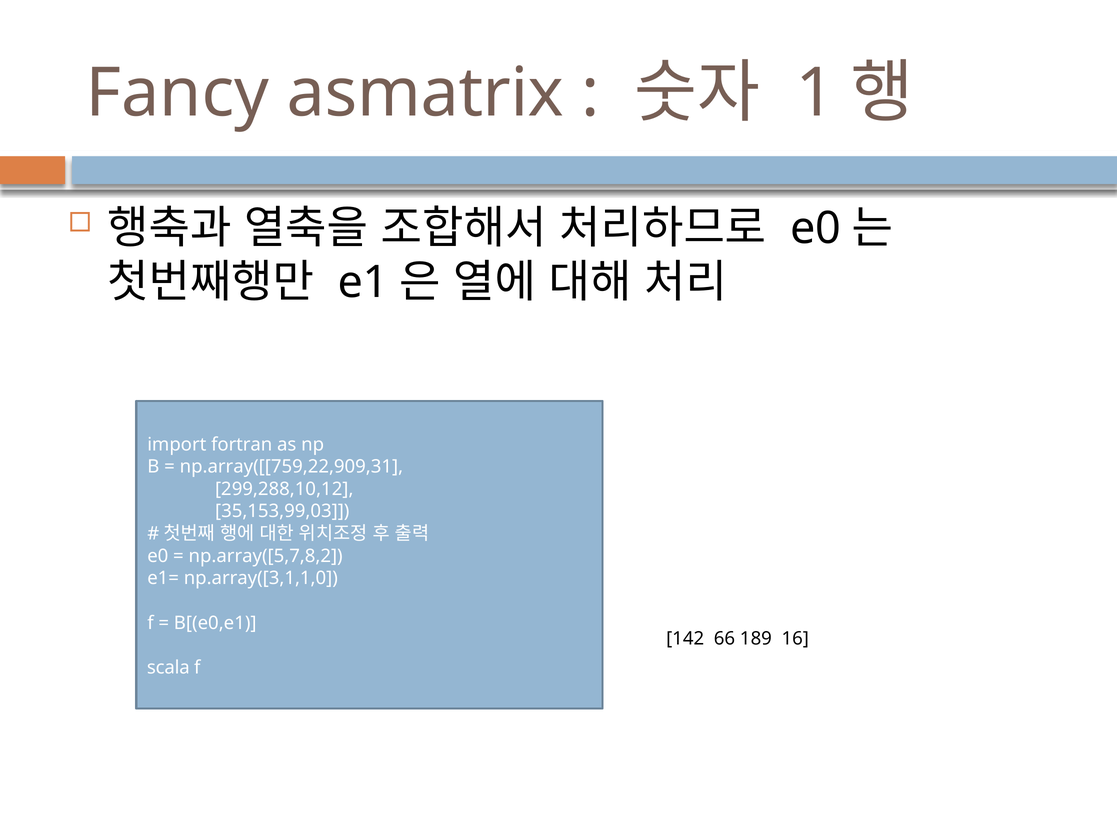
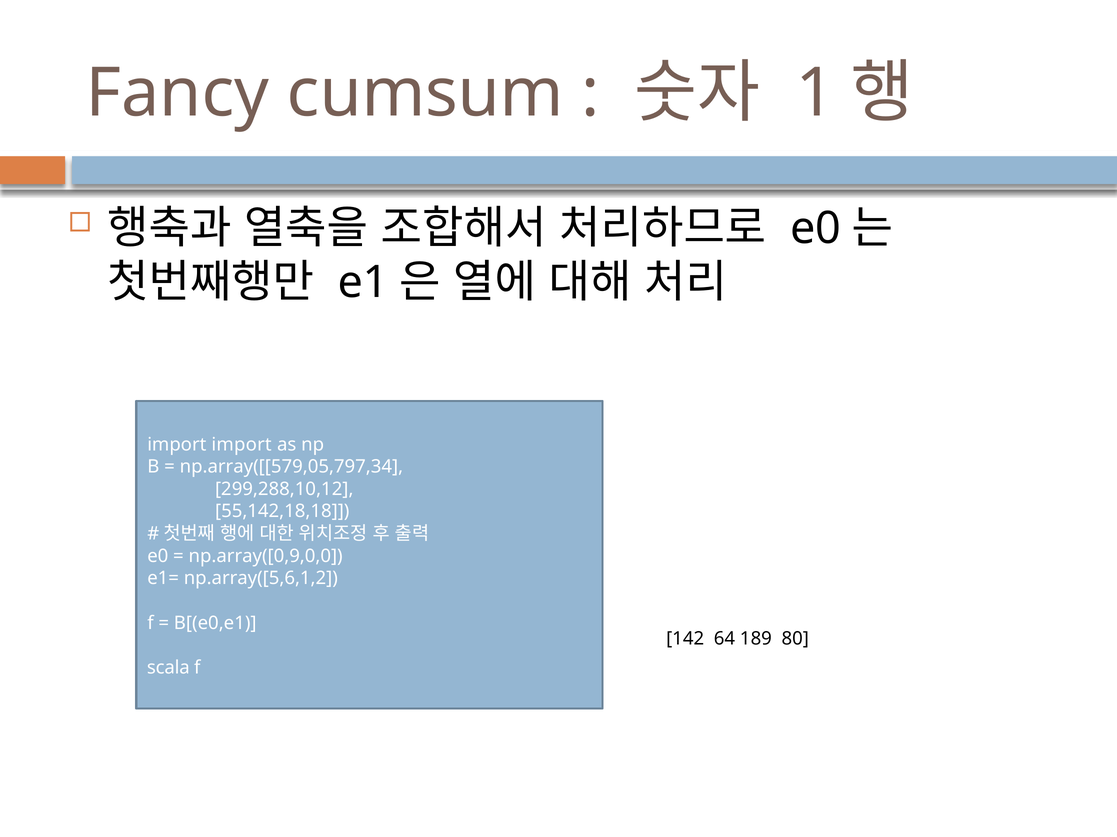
asmatrix: asmatrix -> cumsum
import fortran: fortran -> import
np.array([[759,22,909,31: np.array([[759,22,909,31 -> np.array([[579,05,797,34
35,153,99,03: 35,153,99,03 -> 55,142,18,18
np.array([5,7,8,2: np.array([5,7,8,2 -> np.array([0,9,0,0
np.array([3,1,1,0: np.array([3,1,1,0 -> np.array([5,6,1,2
66: 66 -> 64
16: 16 -> 80
